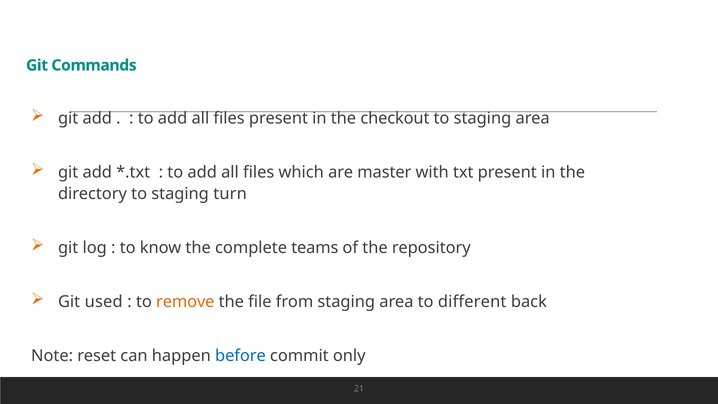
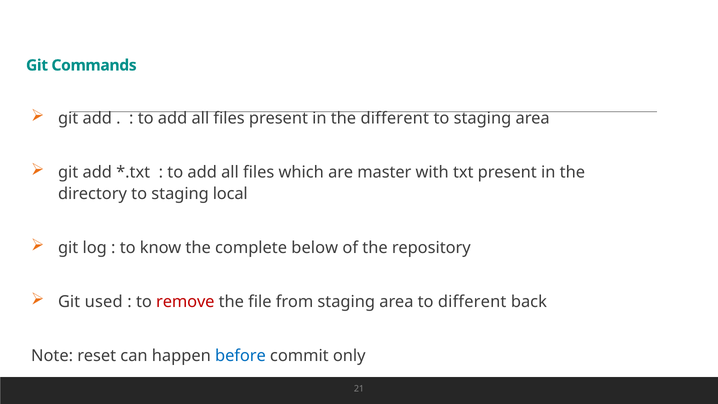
the checkout: checkout -> different
turn: turn -> local
teams: teams -> below
remove colour: orange -> red
